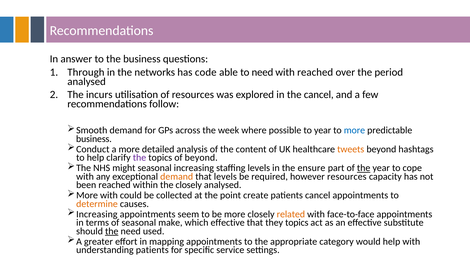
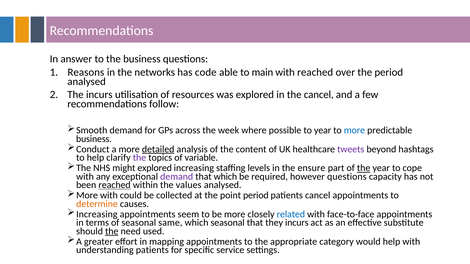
Through: Through -> Reasons
to need: need -> main
detailed underline: none -> present
tweets colour: orange -> purple
of beyond: beyond -> variable
might seasonal: seasonal -> explored
demand at (177, 177) colour: orange -> purple
that levels: levels -> which
however resources: resources -> questions
reached at (115, 185) underline: none -> present
the closely: closely -> values
point create: create -> period
related colour: orange -> blue
make: make -> same
which effective: effective -> seasonal
they topics: topics -> incurs
